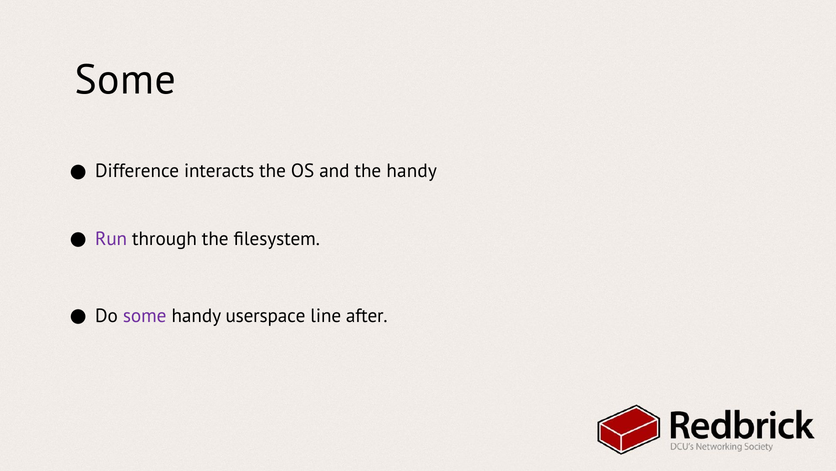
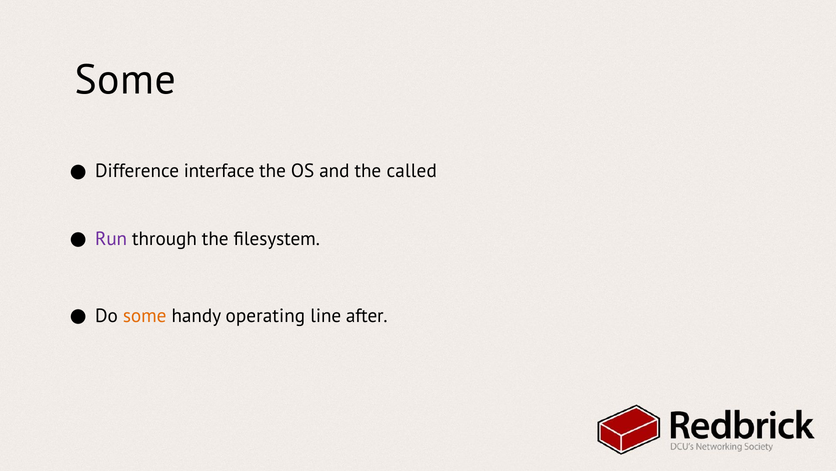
interacts: interacts -> interface
the handy: handy -> called
some at (145, 315) colour: purple -> orange
userspace: userspace -> operating
